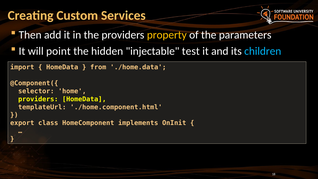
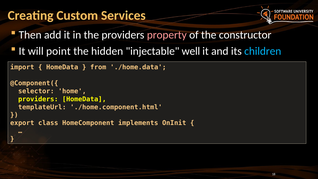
property colour: yellow -> pink
parameters: parameters -> constructor
test: test -> well
